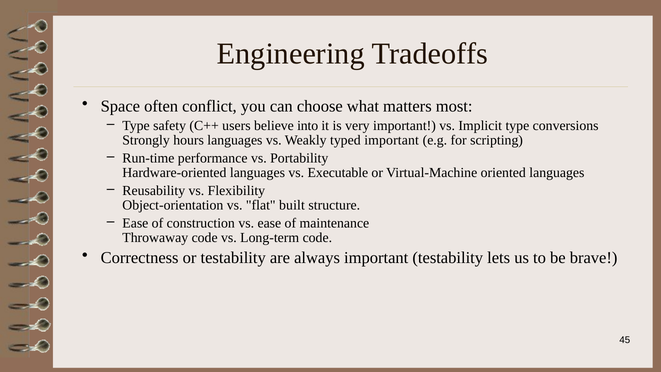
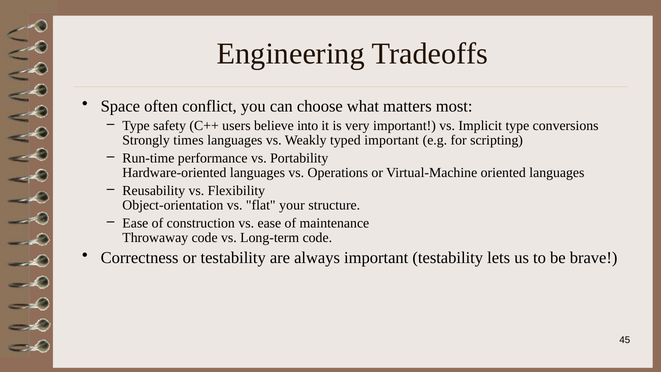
hours: hours -> times
Executable: Executable -> Operations
built: built -> your
